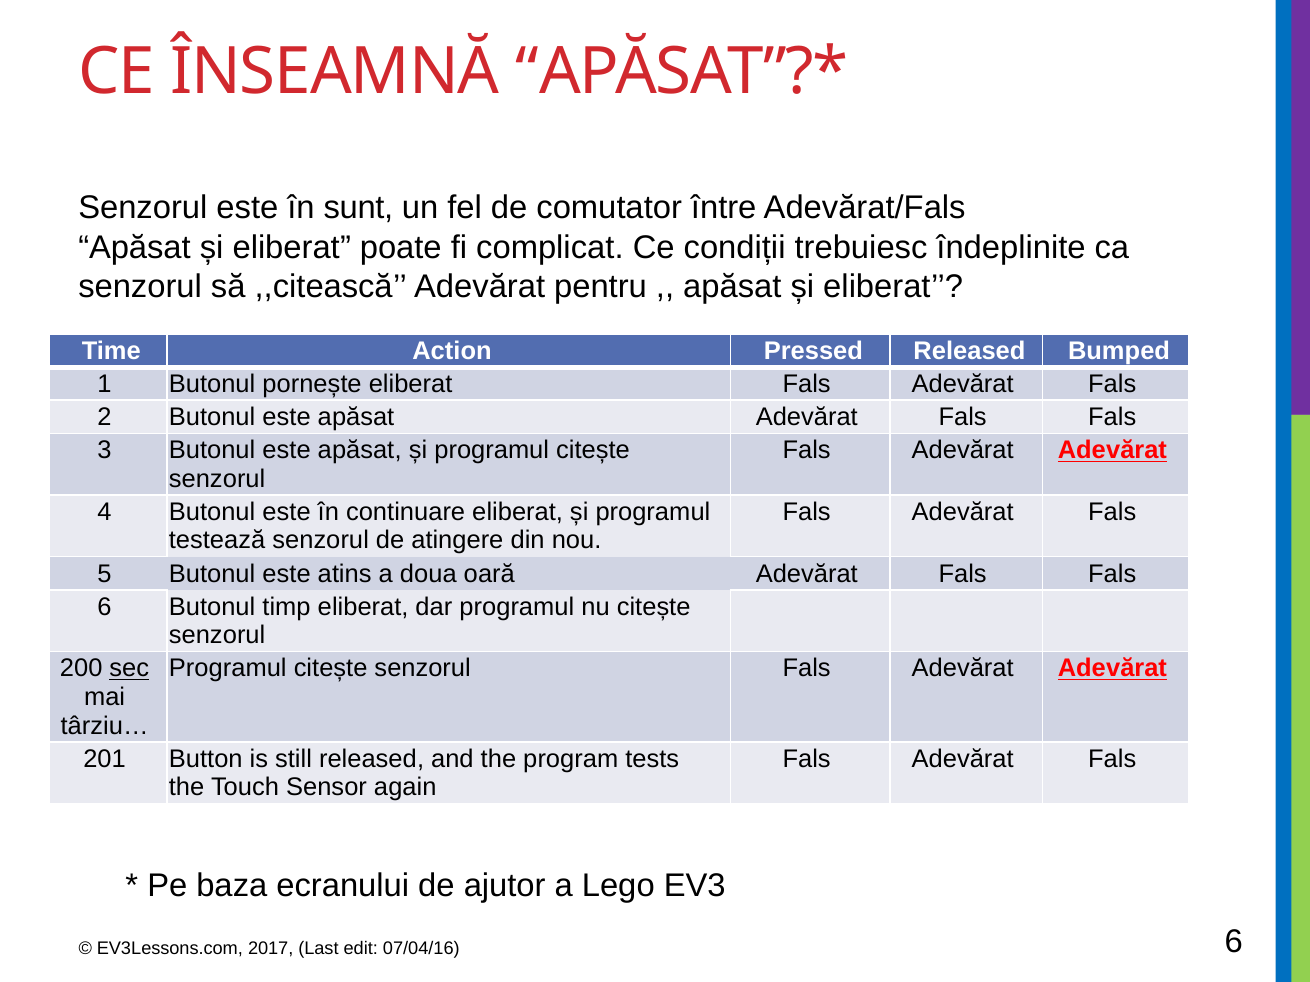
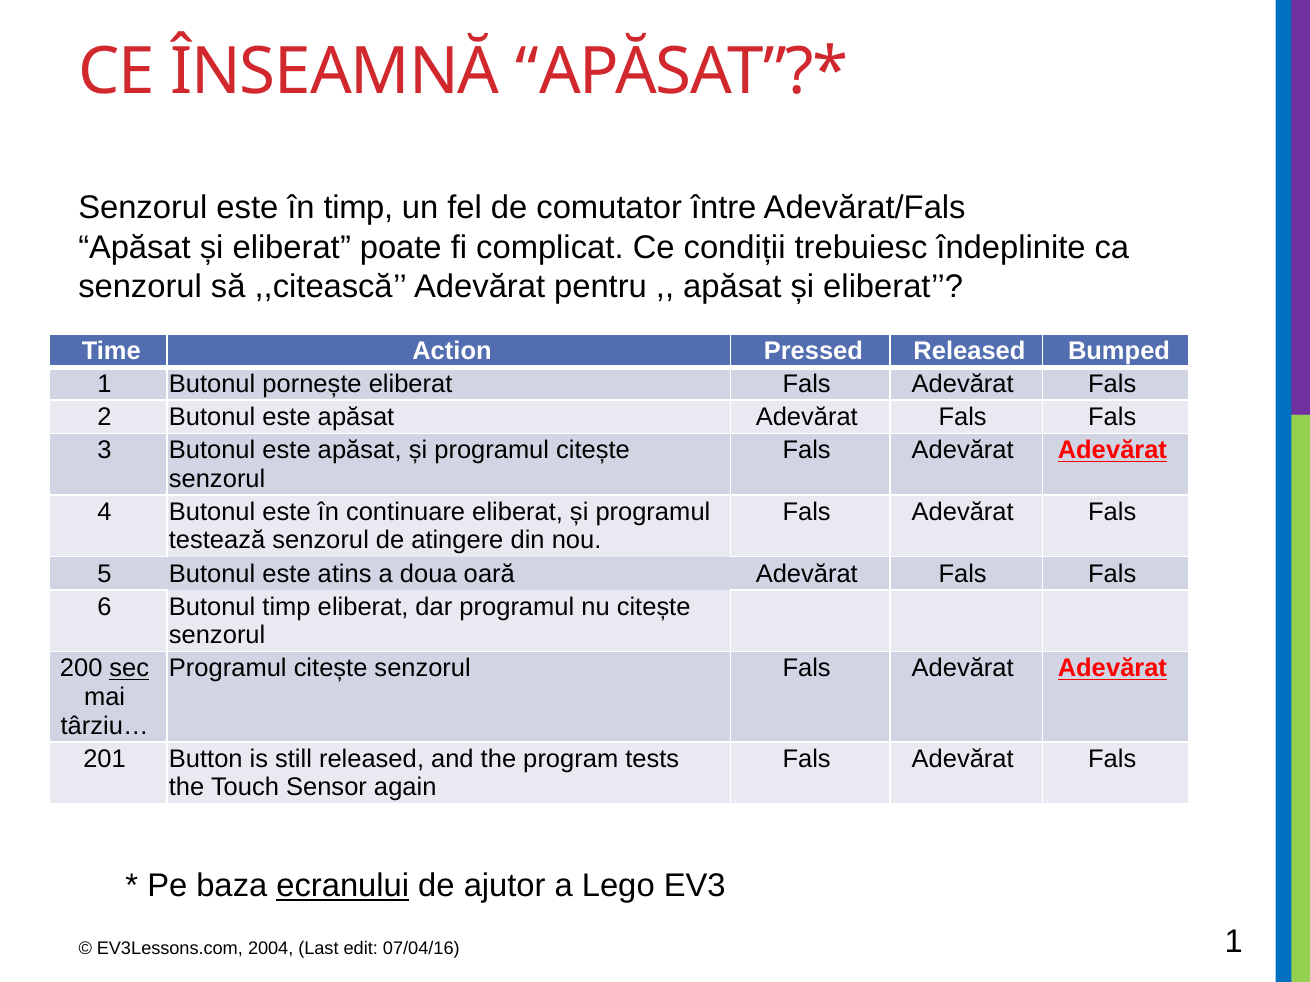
în sunt: sunt -> timp
ecranului underline: none -> present
2017: 2017 -> 2004
07/04/16 6: 6 -> 1
